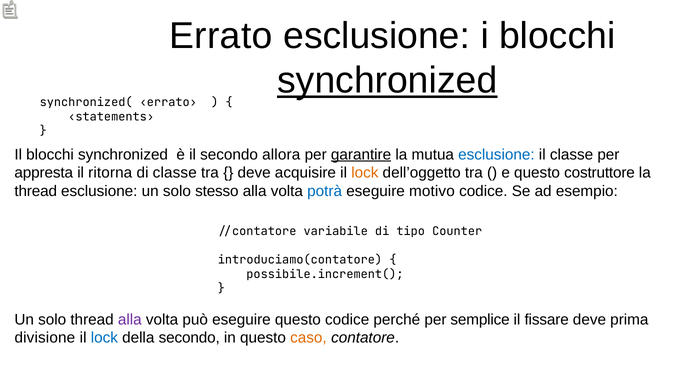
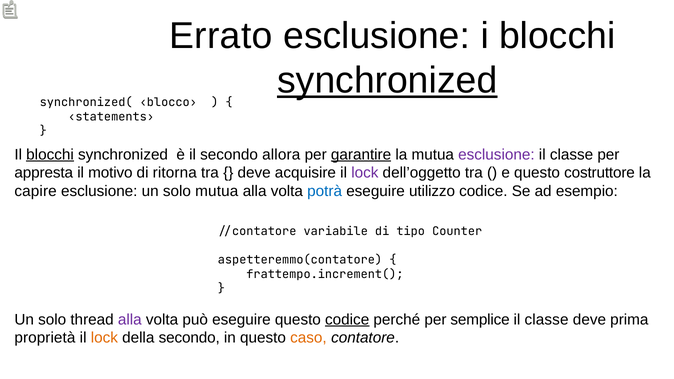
‹errato›: ‹errato› -> ‹blocco›
blocchi at (50, 155) underline: none -> present
esclusione at (496, 155) colour: blue -> purple
ritorna: ritorna -> motivo
di classe: classe -> ritorna
lock at (365, 173) colour: orange -> purple
thread at (36, 191): thread -> capire
solo stesso: stesso -> mutua
motivo: motivo -> utilizzo
introduciamo(contatore: introduciamo(contatore -> aspetteremmo(contatore
possibile.increment(: possibile.increment( -> frattempo.increment(
codice at (347, 320) underline: none -> present
fissare at (547, 320): fissare -> classe
divisione: divisione -> proprietà
lock at (104, 338) colour: blue -> orange
